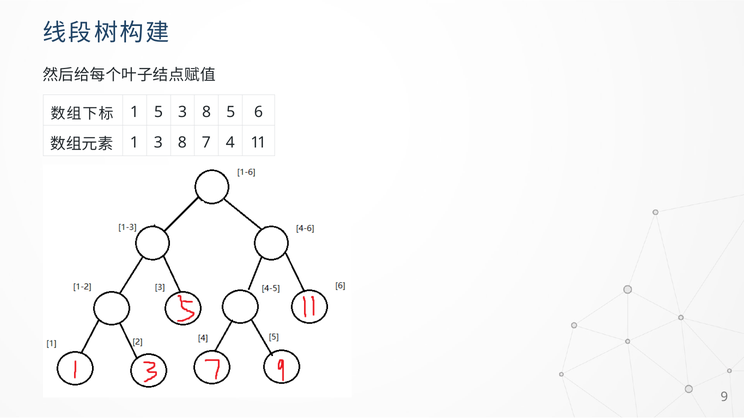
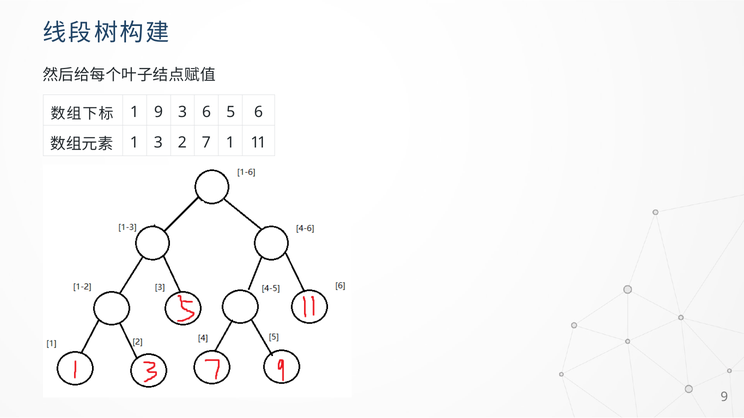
1 5: 5 -> 9
8 at (206, 112): 8 -> 6
1 3 8: 8 -> 2
7 4: 4 -> 1
